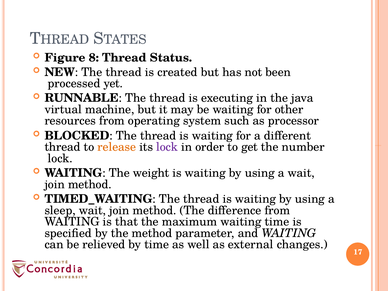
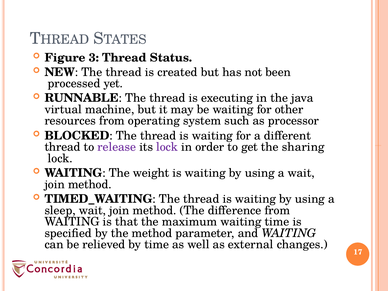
8: 8 -> 3
release colour: orange -> purple
number: number -> sharing
